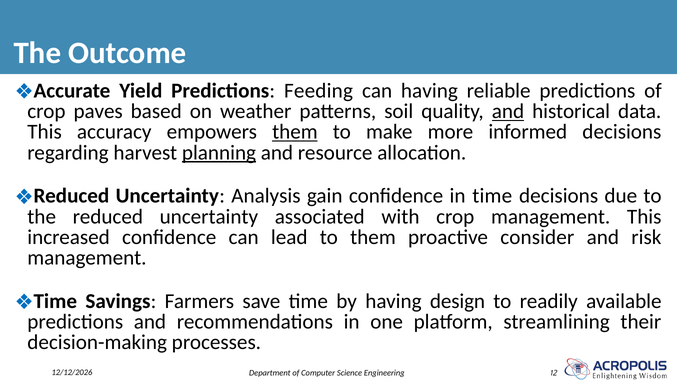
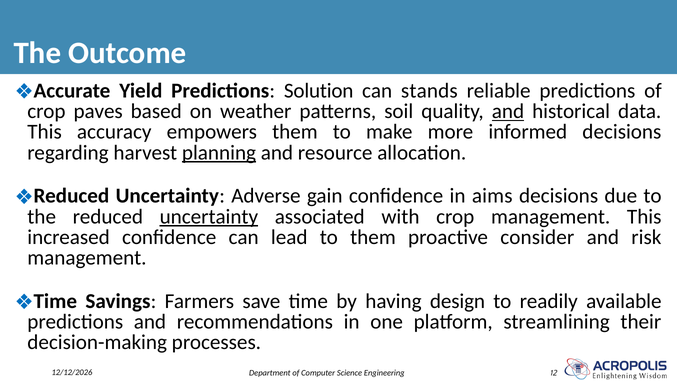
Feeding: Feeding -> Solution
can having: having -> stands
them at (295, 132) underline: present -> none
Analysis: Analysis -> Adverse
in time: time -> aims
uncertainty at (209, 216) underline: none -> present
